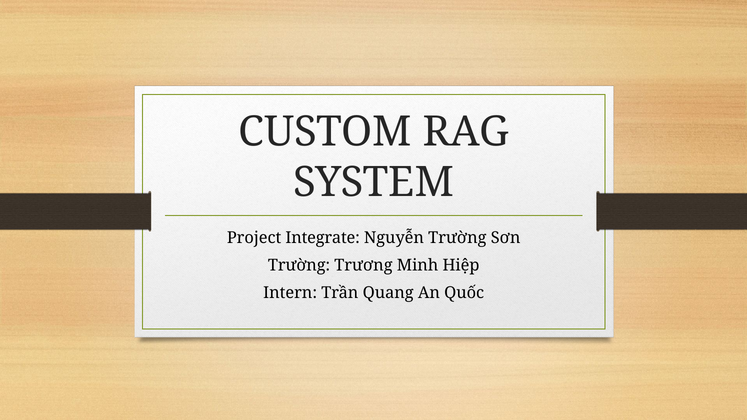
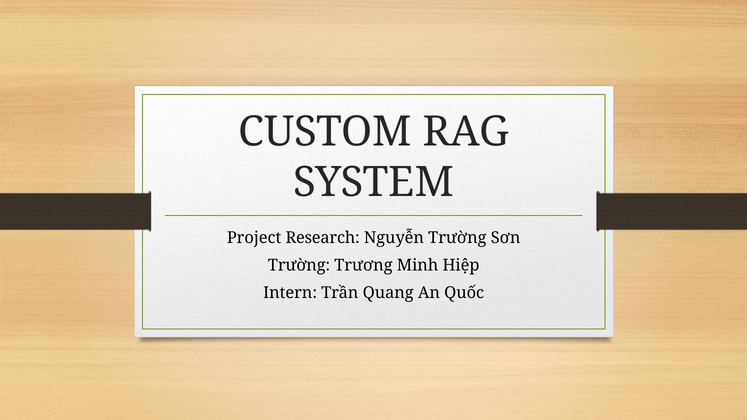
Integrate: Integrate -> Research
